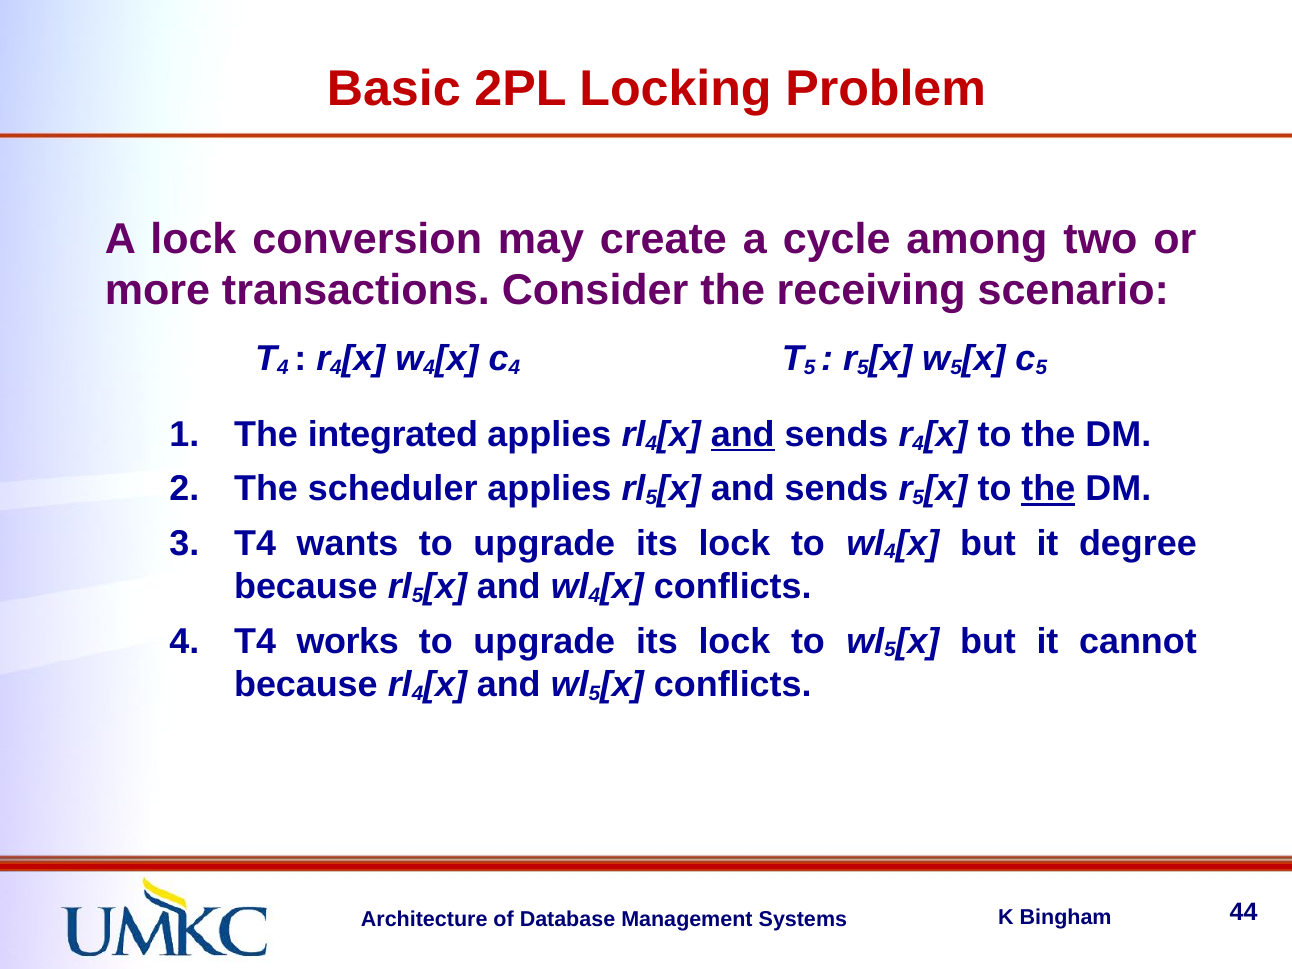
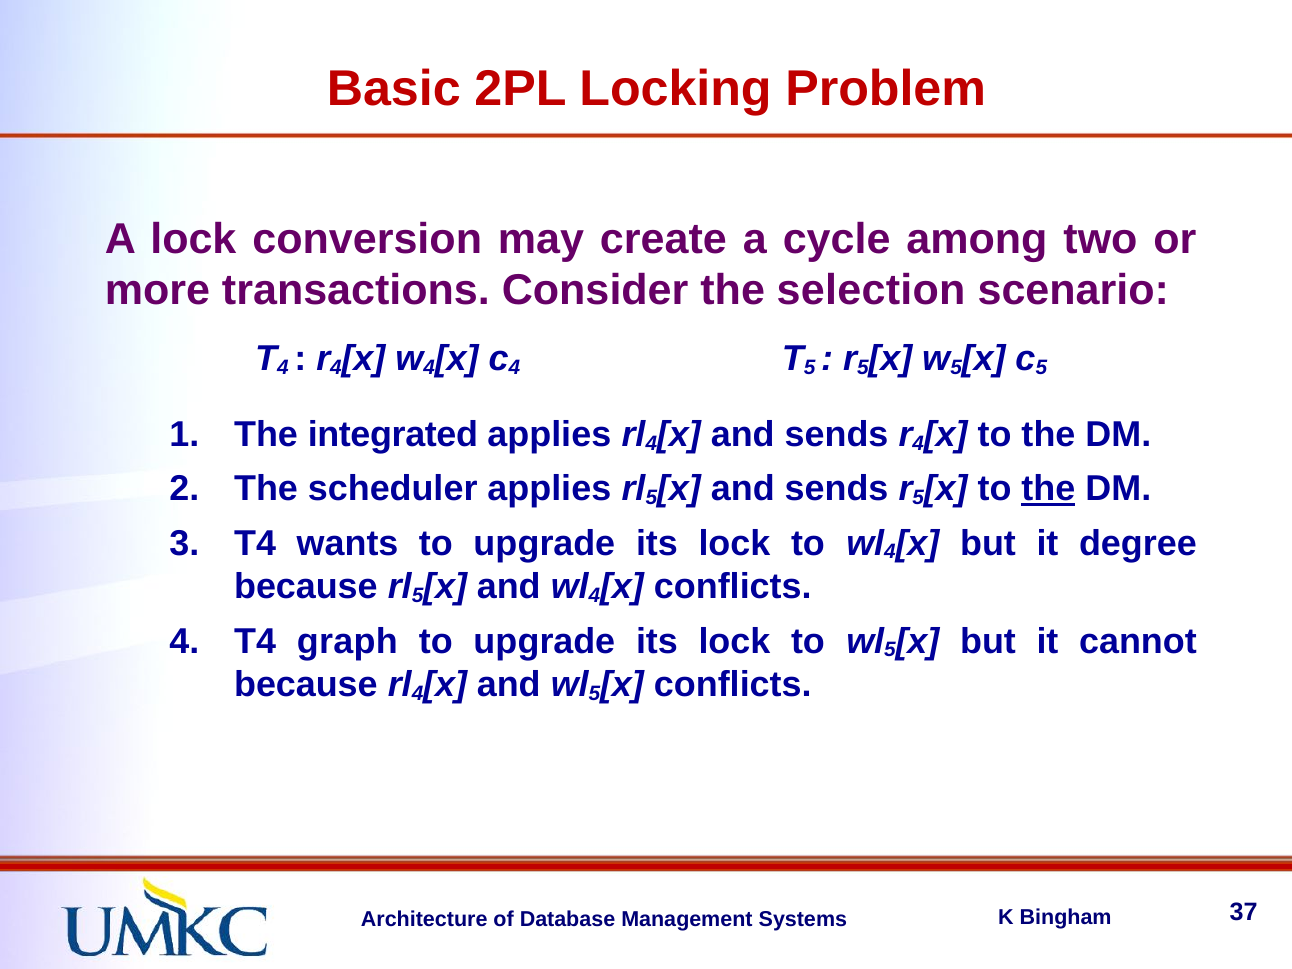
receiving: receiving -> selection
and at (743, 435) underline: present -> none
works: works -> graph
44: 44 -> 37
